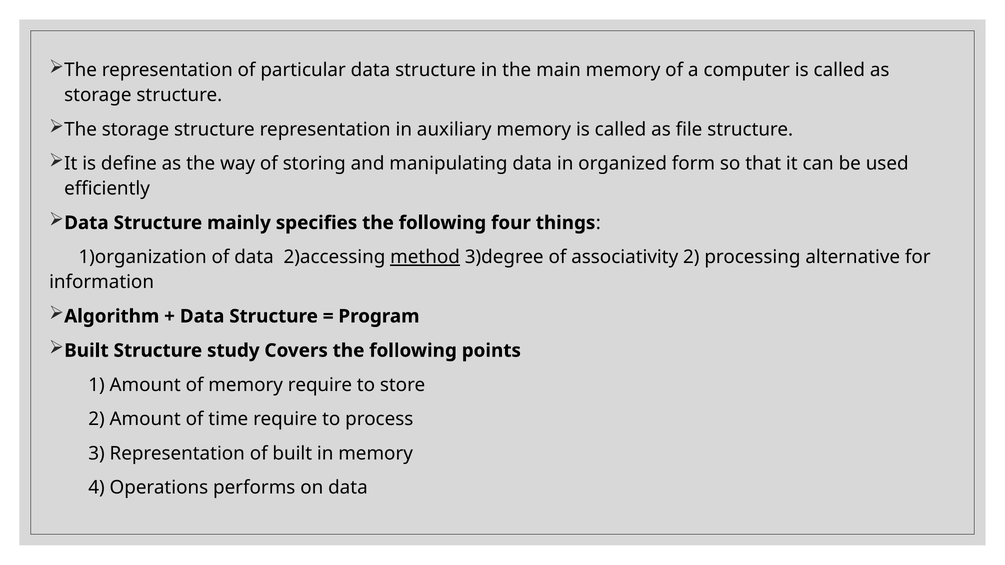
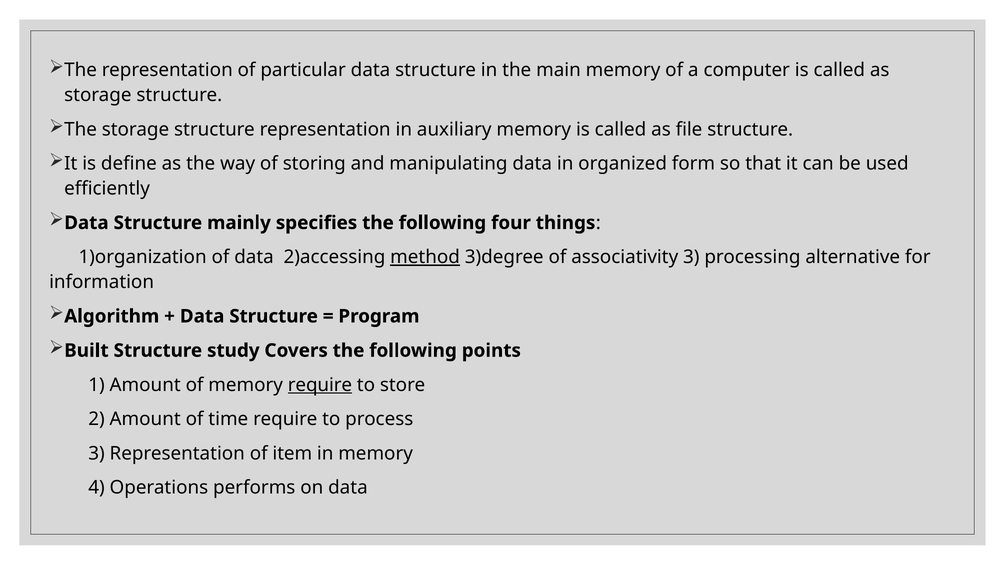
associativity 2: 2 -> 3
require at (320, 385) underline: none -> present
of built: built -> item
